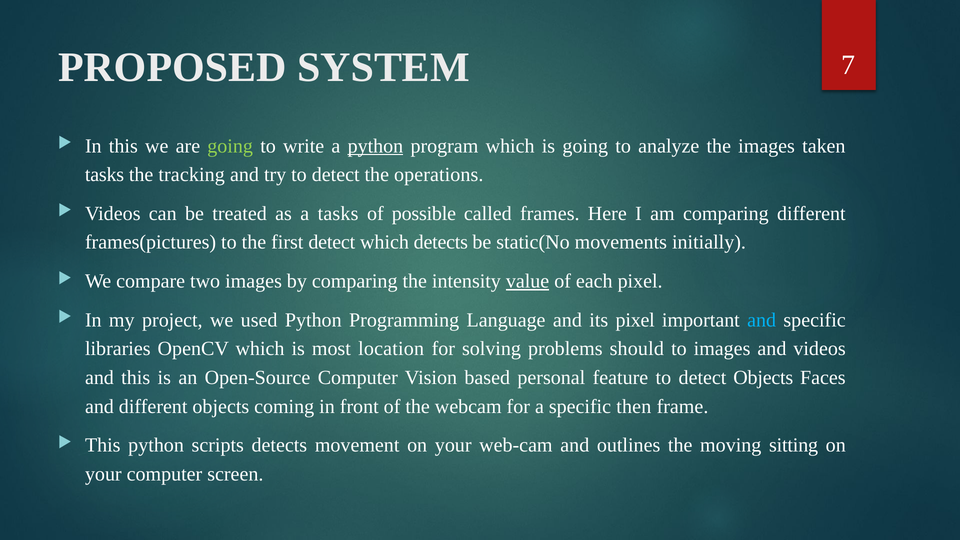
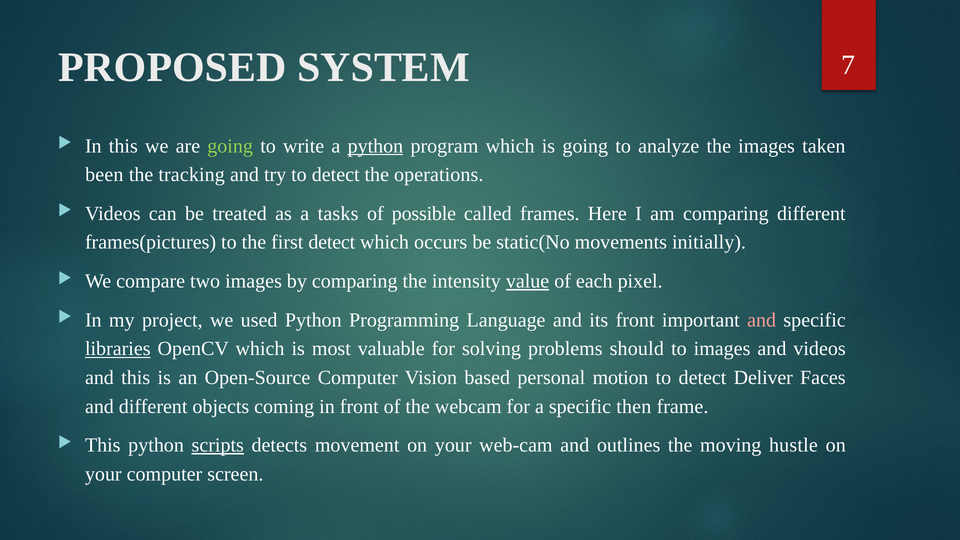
tasks at (105, 175): tasks -> been
which detects: detects -> occurs
its pixel: pixel -> front
and at (762, 320) colour: light blue -> pink
libraries underline: none -> present
location: location -> valuable
feature: feature -> motion
detect Objects: Objects -> Deliver
scripts underline: none -> present
sitting: sitting -> hustle
